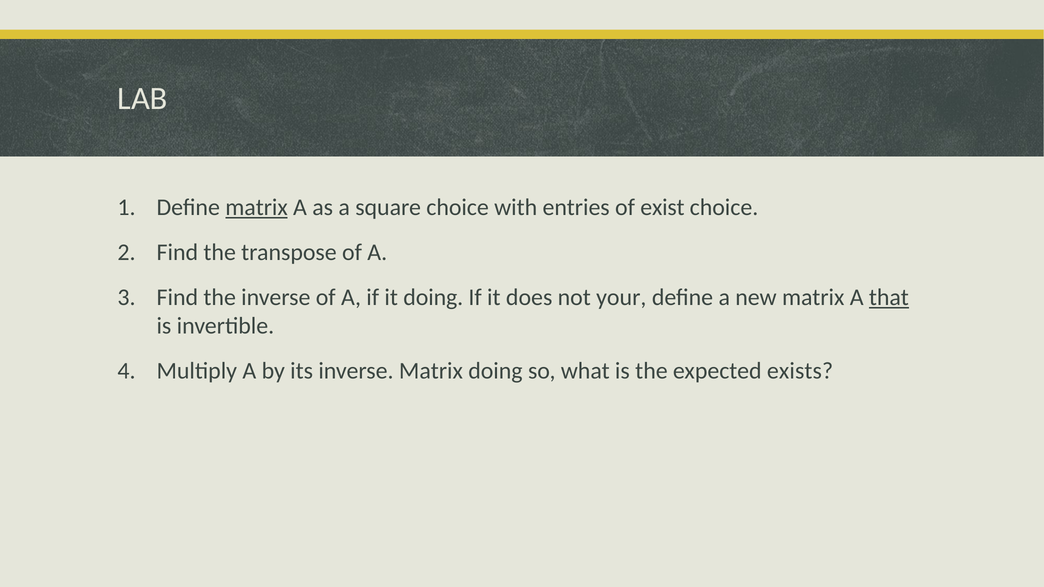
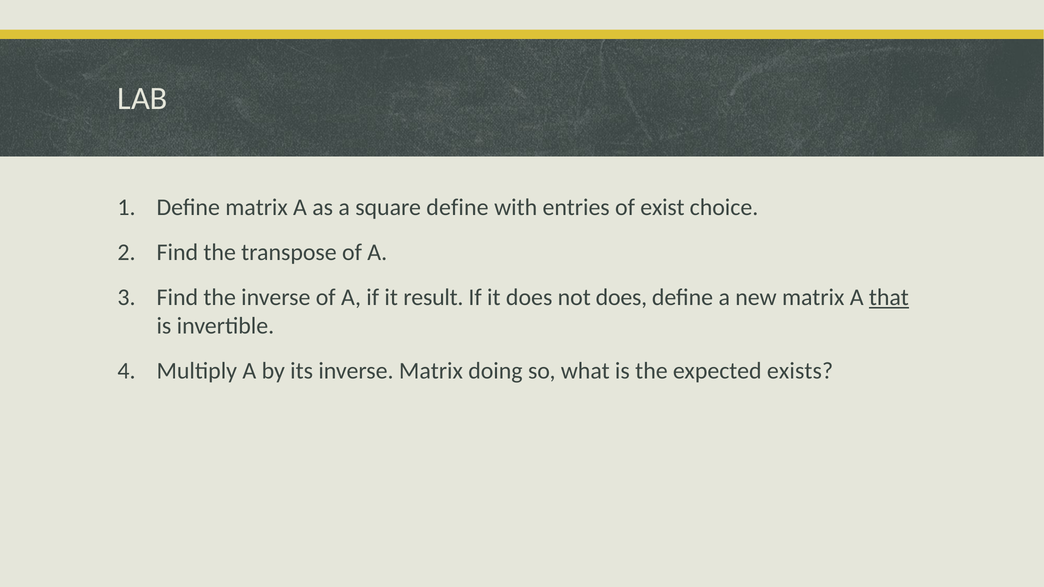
matrix at (257, 208) underline: present -> none
square choice: choice -> define
it doing: doing -> result
not your: your -> does
